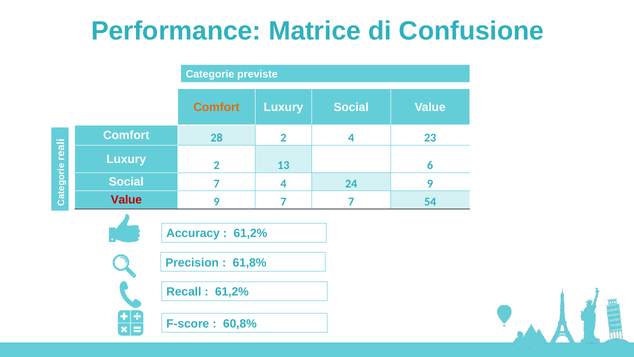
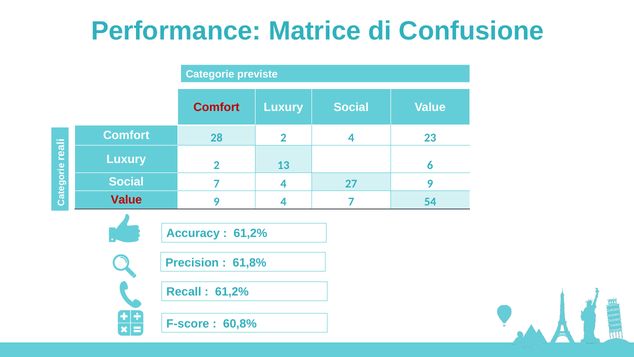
Comfort at (217, 107) colour: orange -> red
24: 24 -> 27
9 7: 7 -> 4
